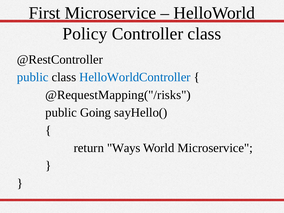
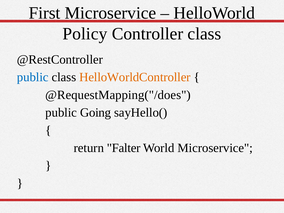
HelloWorldController colour: blue -> orange
@RequestMapping("/risks: @RequestMapping("/risks -> @RequestMapping("/does
Ways: Ways -> Falter
